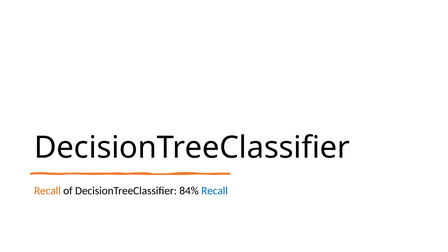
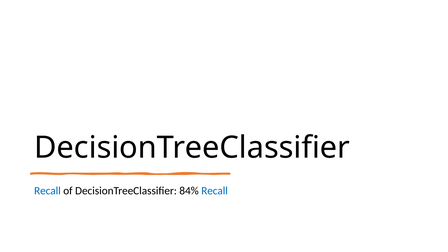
Recall at (47, 191) colour: orange -> blue
